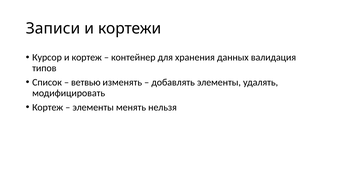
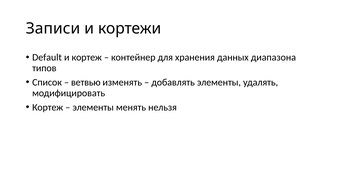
Курсор: Курсор -> Default
валидация: валидация -> диапазона
